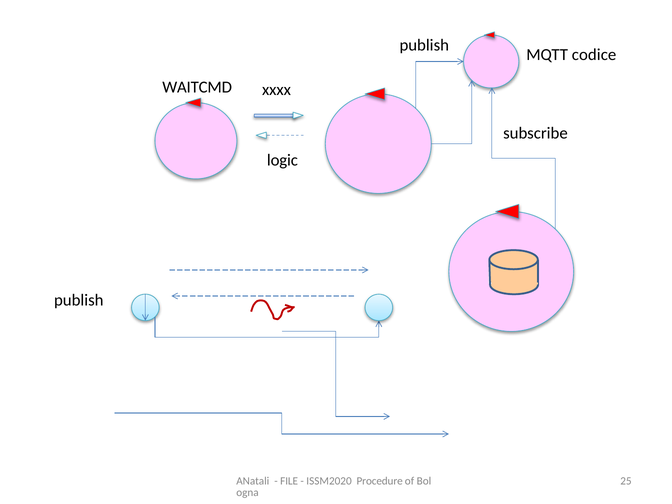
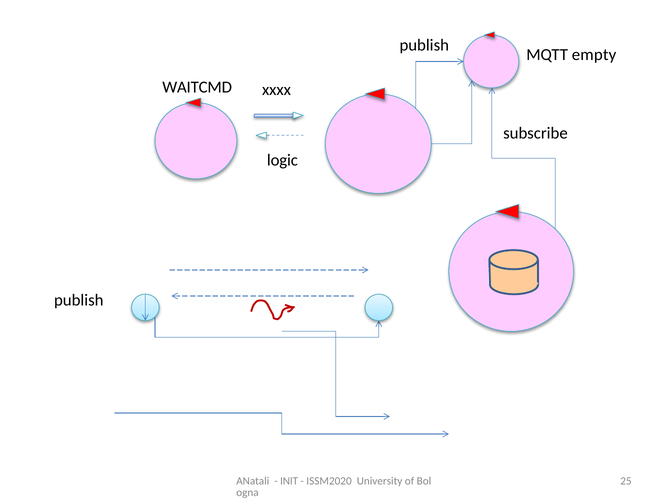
codice: codice -> empty
FILE: FILE -> INIT
Procedure: Procedure -> University
